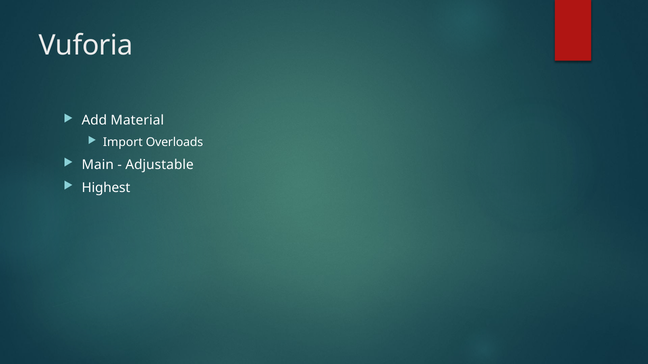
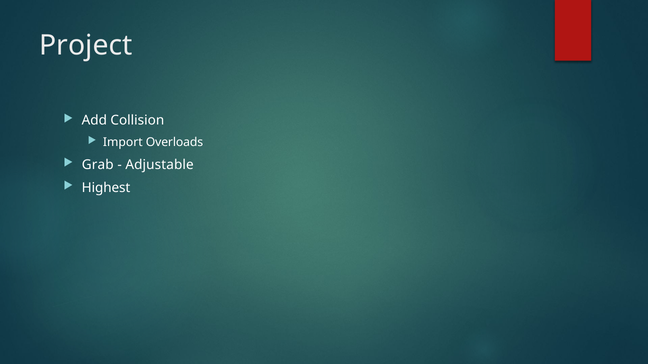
Vuforia: Vuforia -> Project
Material: Material -> Collision
Main: Main -> Grab
